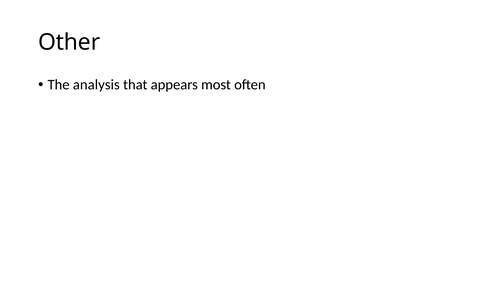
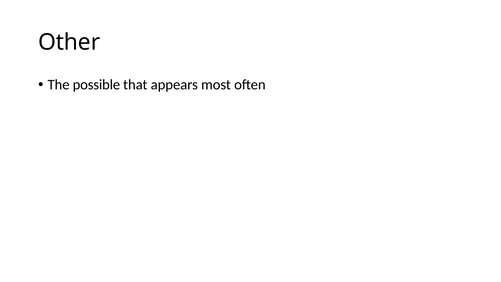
analysis: analysis -> possible
